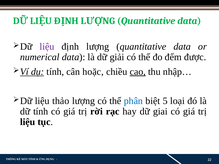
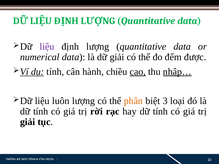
hoặc: hoặc -> hành
nhập… underline: none -> present
thảo: thảo -> luôn
phân colour: blue -> orange
5: 5 -> 3
hay dữ giai: giai -> tính
liệu at (28, 122): liệu -> giải
